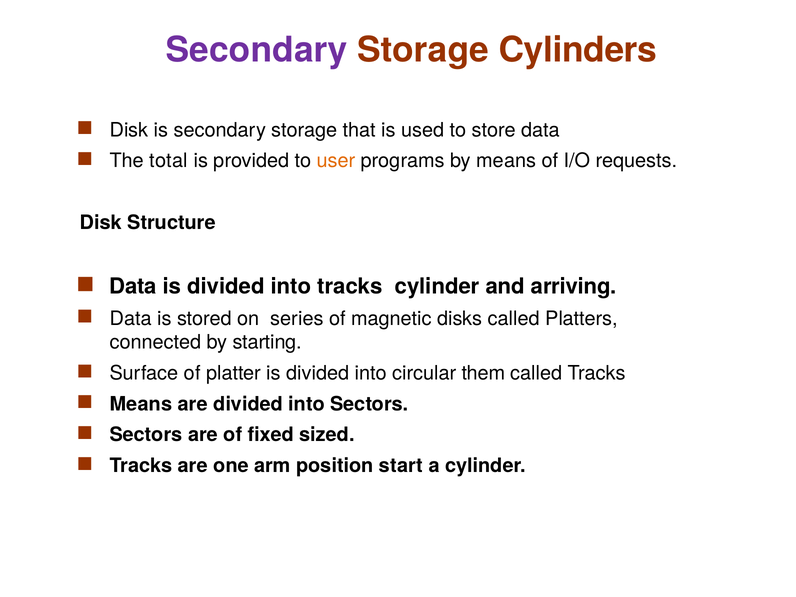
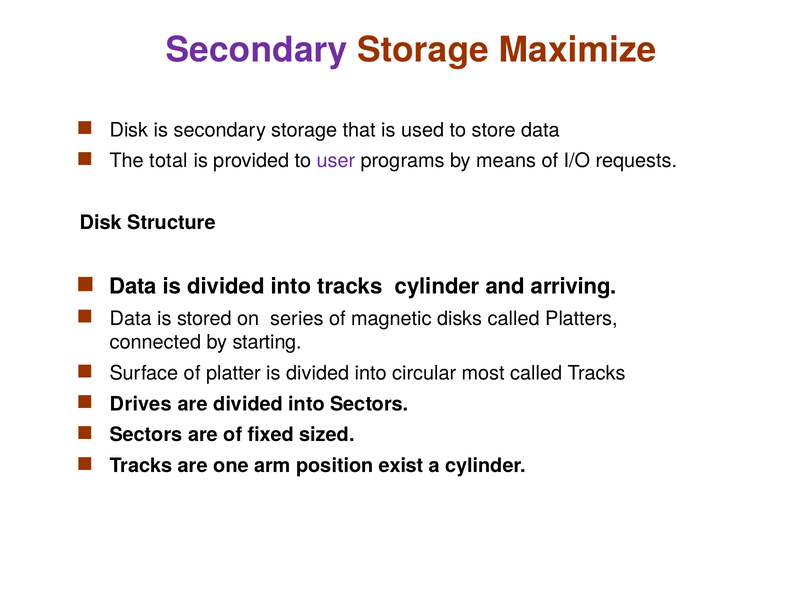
Cylinders: Cylinders -> Maximize
user colour: orange -> purple
them: them -> most
Means at (141, 404): Means -> Drives
start: start -> exist
